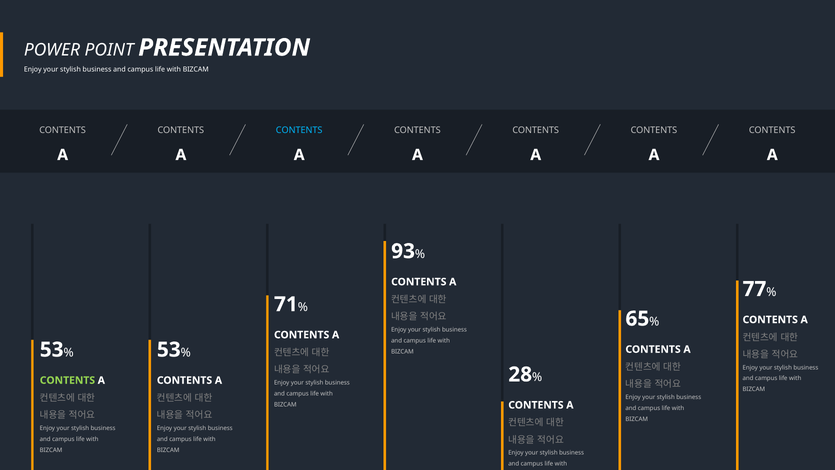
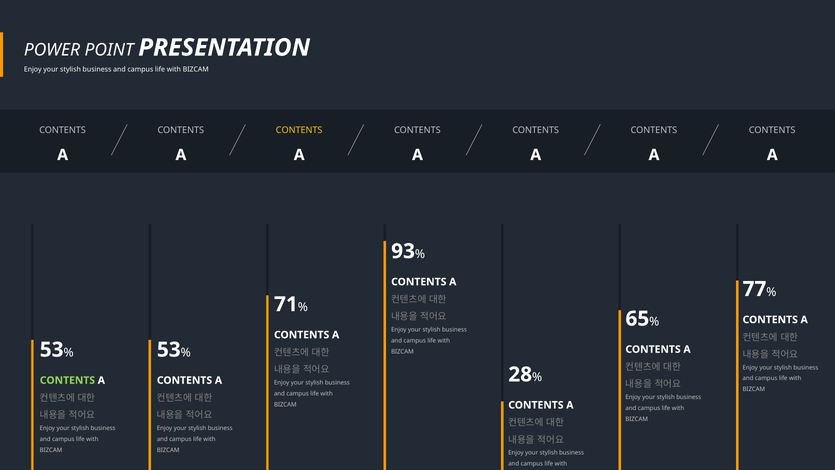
CONTENTS at (299, 130) colour: light blue -> yellow
